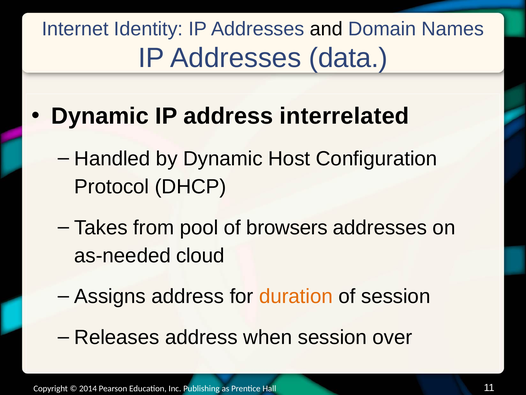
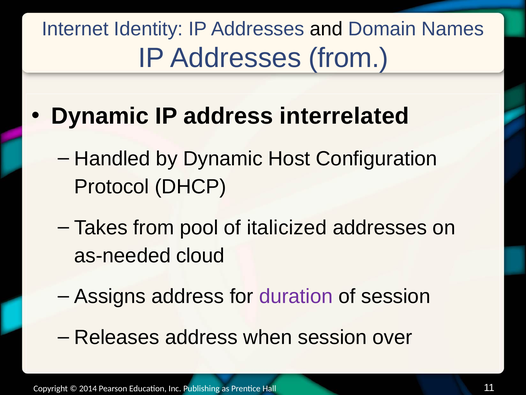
Addresses data: data -> from
browsers: browsers -> italicized
duration colour: orange -> purple
